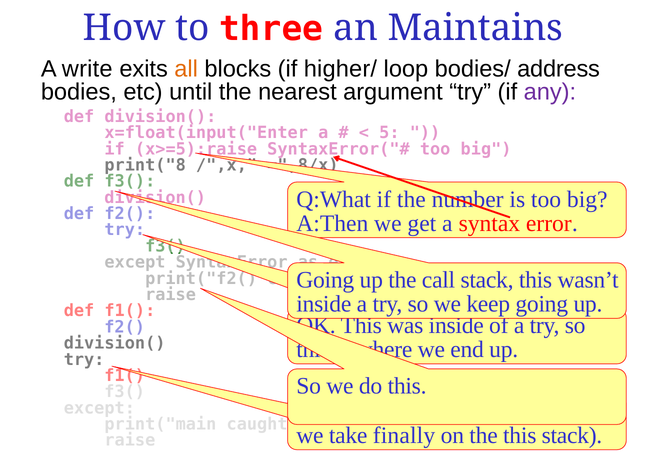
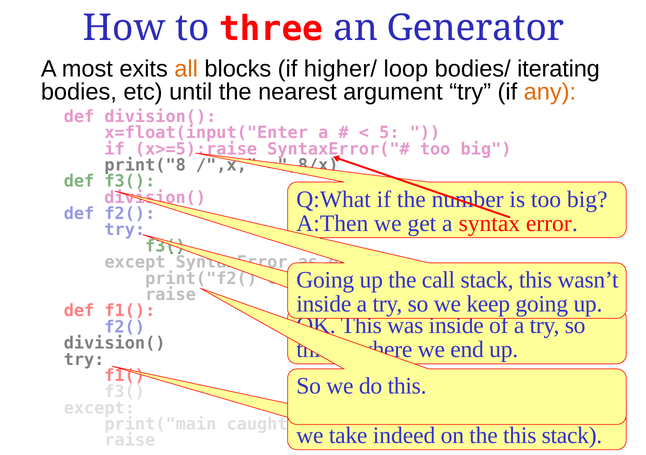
Maintains: Maintains -> Generator
write: write -> most
address: address -> iterating
any colour: purple -> orange
finally: finally -> indeed
